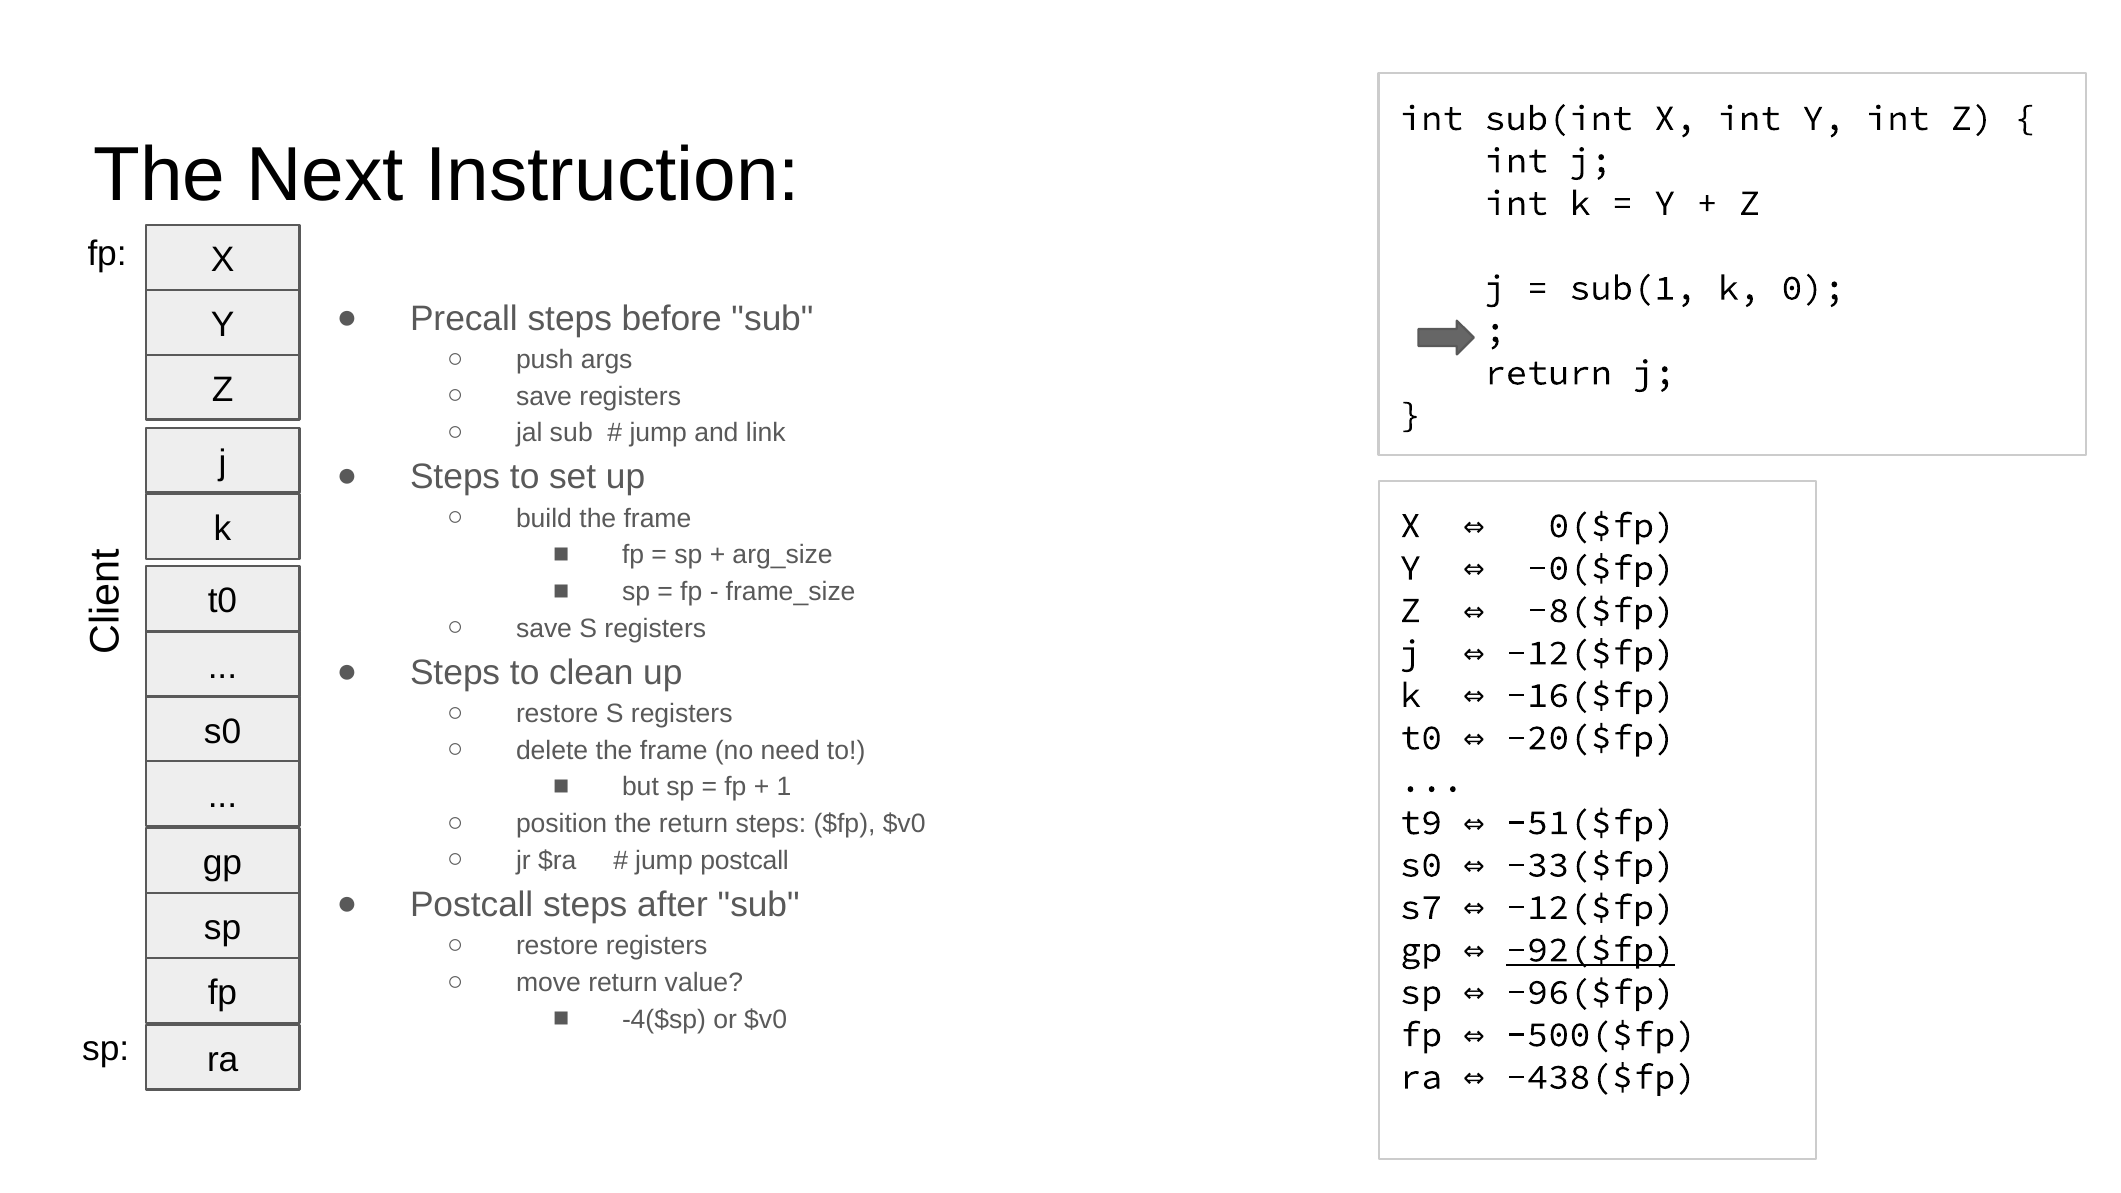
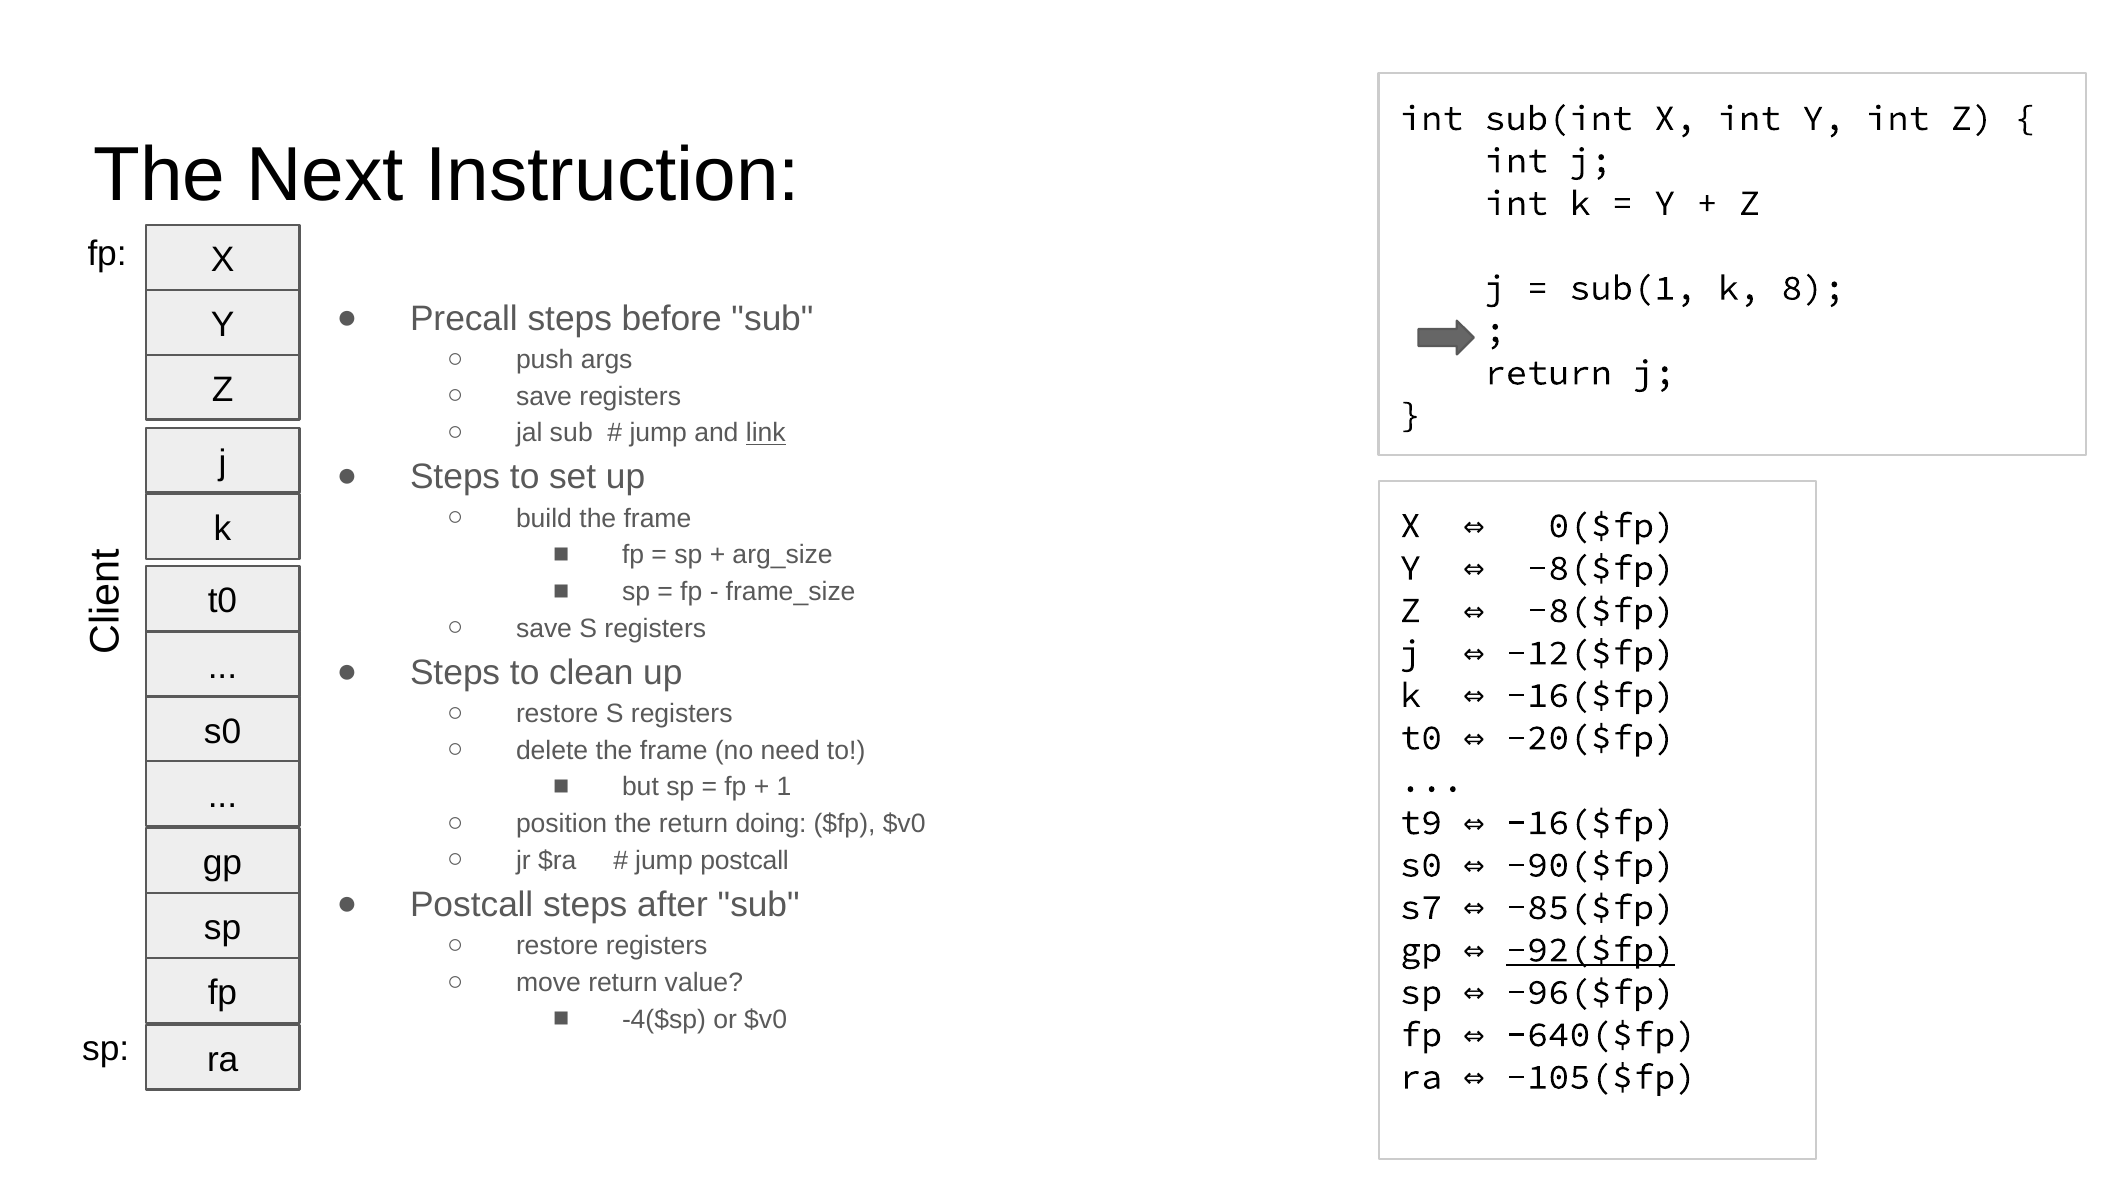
0: 0 -> 8
link underline: none -> present
Y -0($fp: -0($fp -> -8($fp
return steps: steps -> doing
t9 -51($fp: -51($fp -> -16($fp
-33($fp: -33($fp -> -90($fp
s7 -12($fp: -12($fp -> -85($fp
-500($fp: -500($fp -> -640($fp
-438($fp: -438($fp -> -105($fp
